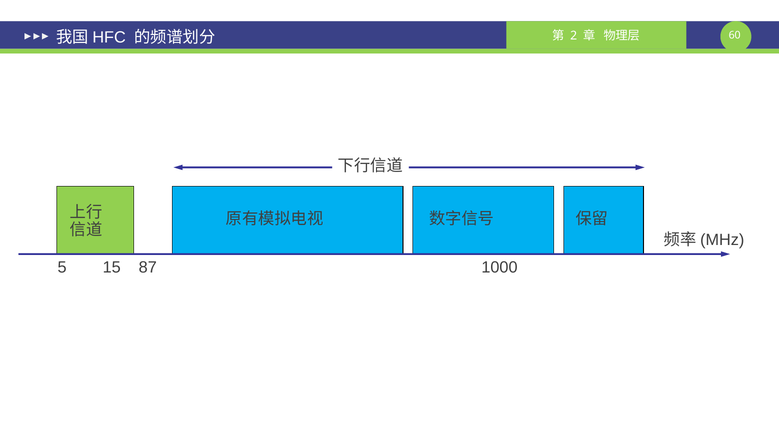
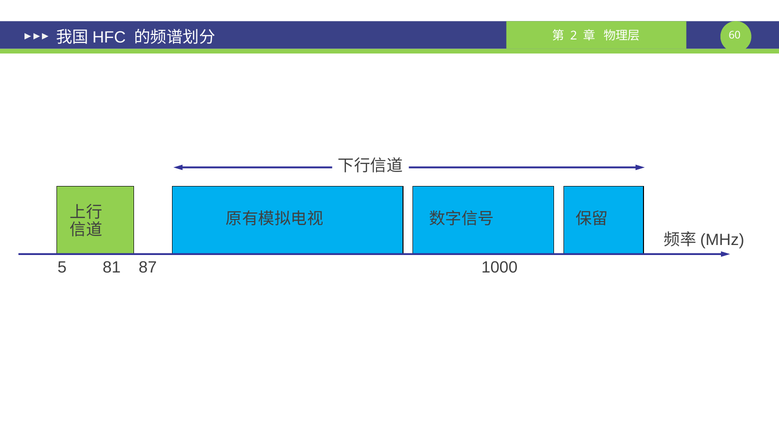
15: 15 -> 81
